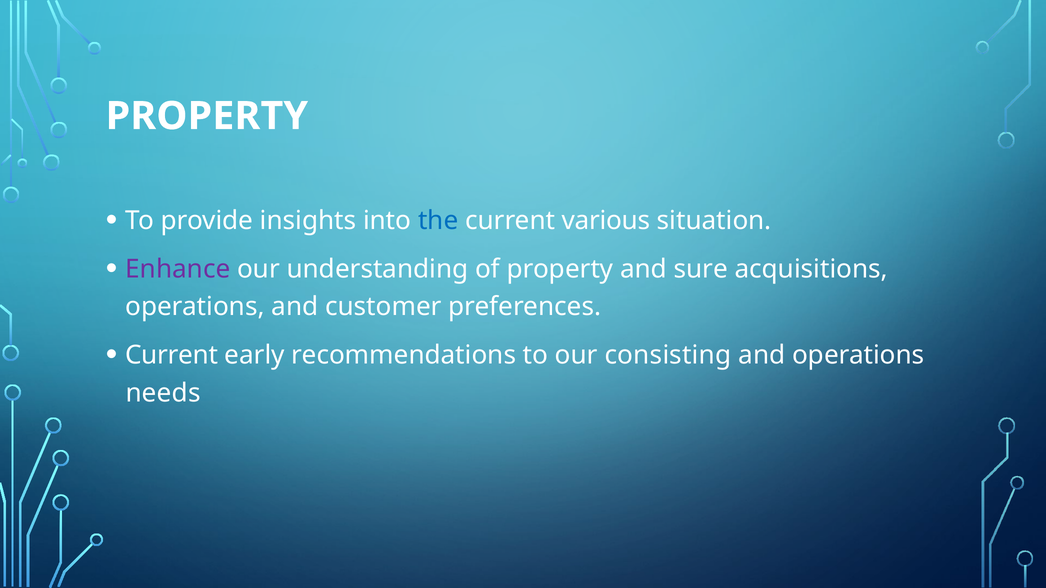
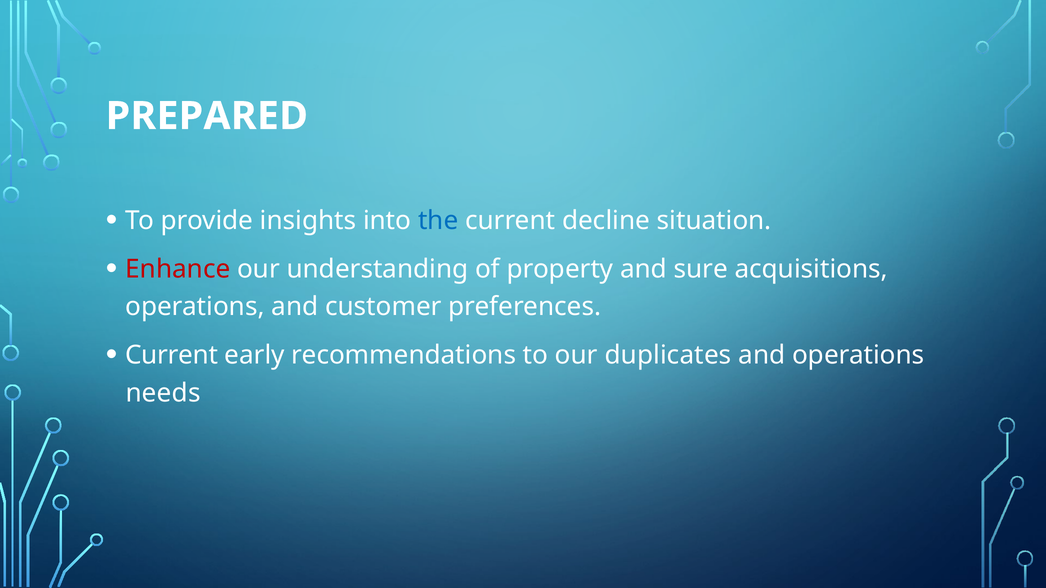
PROPERTY at (207, 116): PROPERTY -> PREPARED
various: various -> decline
Enhance colour: purple -> red
consisting: consisting -> duplicates
